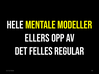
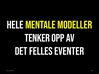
ELLERS: ELLERS -> TENKER
REGULAR: REGULAR -> EVENTER
